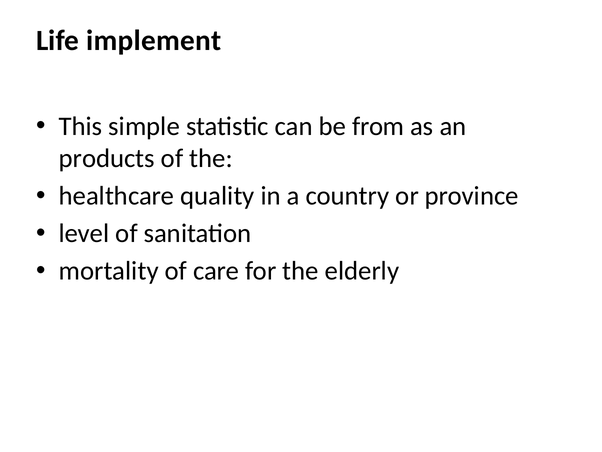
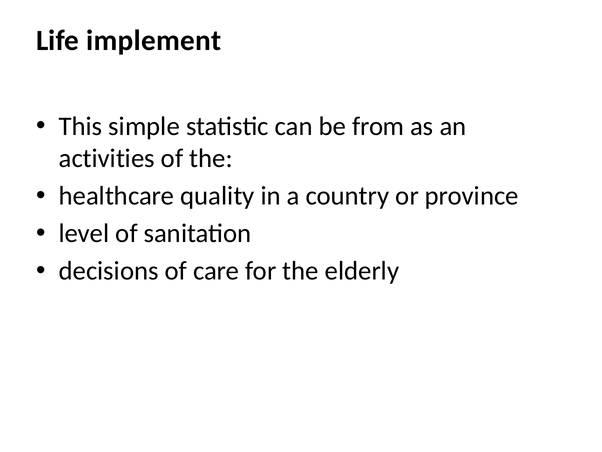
products: products -> activities
mortality: mortality -> decisions
